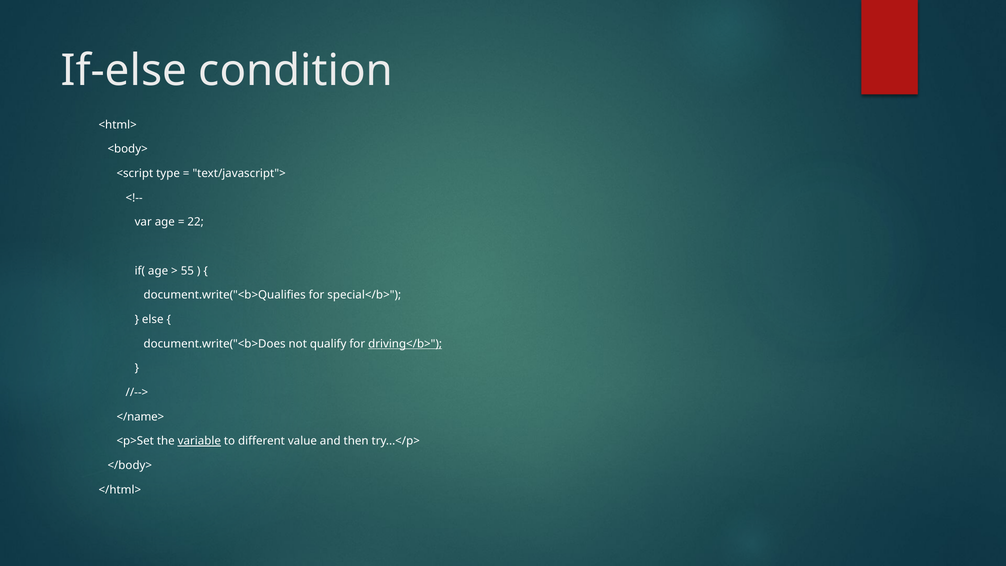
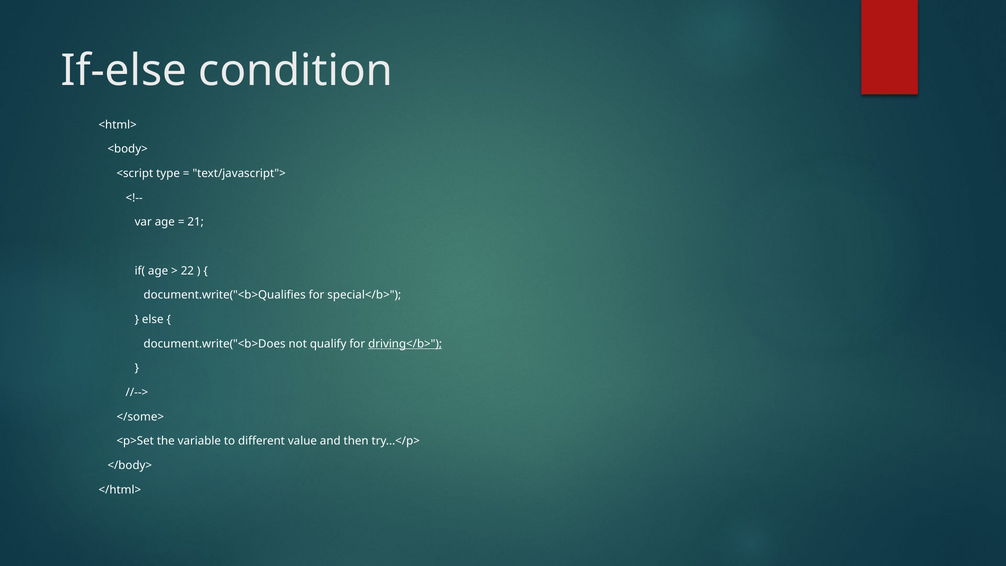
22: 22 -> 21
55: 55 -> 22
</name>: </name> -> </some>
variable underline: present -> none
